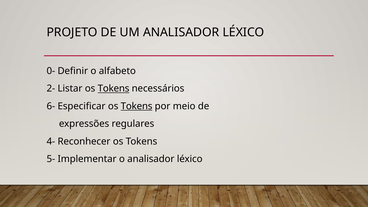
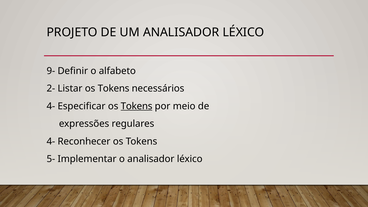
0-: 0- -> 9-
Tokens at (114, 89) underline: present -> none
6- at (51, 106): 6- -> 4-
